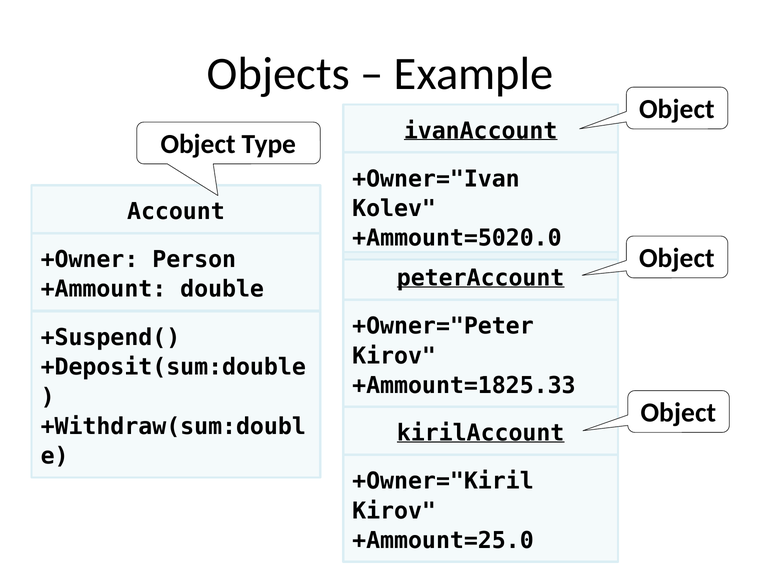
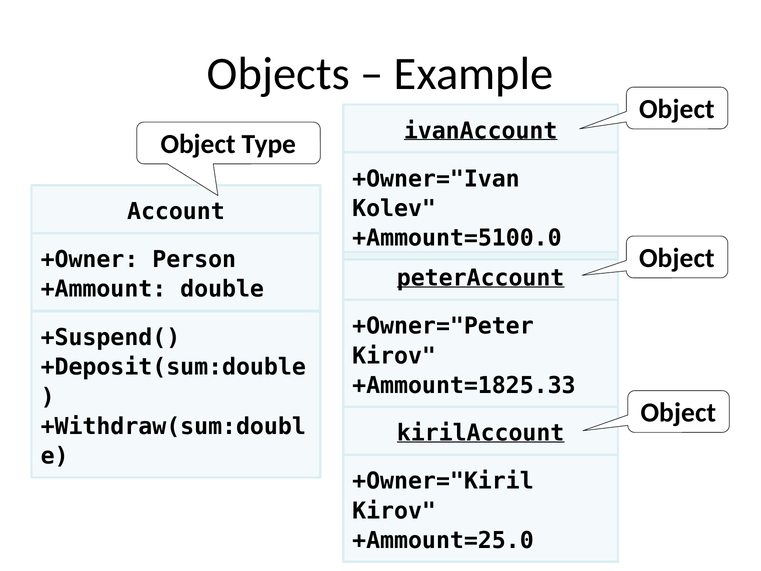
+Ammount=5020.0: +Ammount=5020.0 -> +Ammount=5100.0
